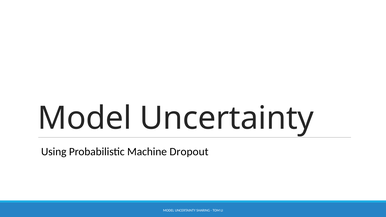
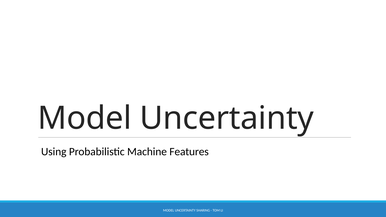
Dropout: Dropout -> Features
